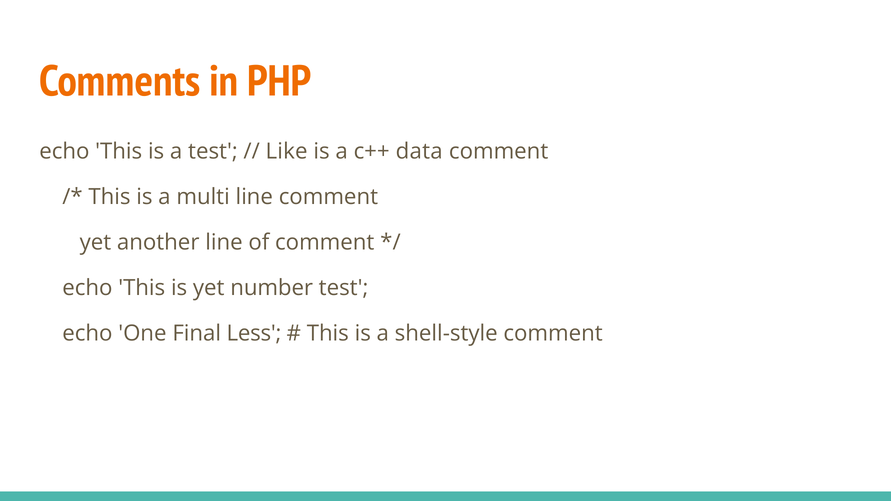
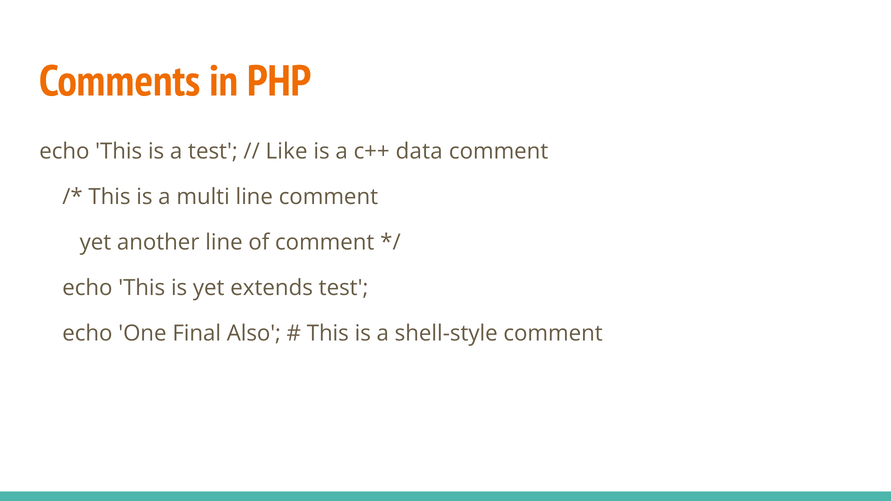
number: number -> extends
Less: Less -> Also
